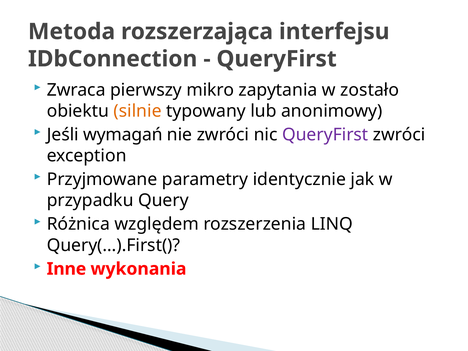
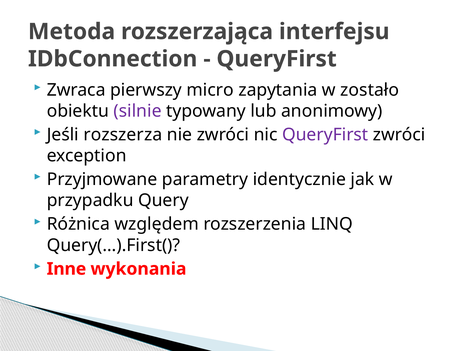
mikro: mikro -> micro
silnie colour: orange -> purple
wymagań: wymagań -> rozszerza
